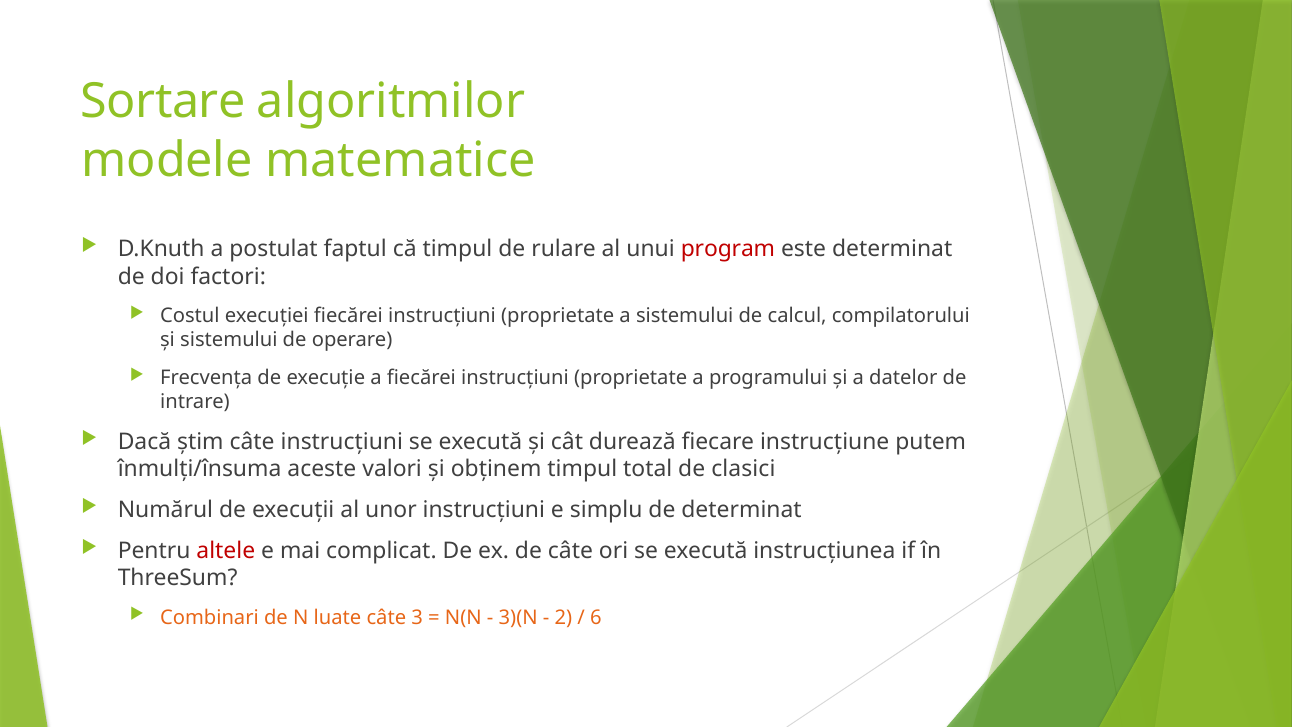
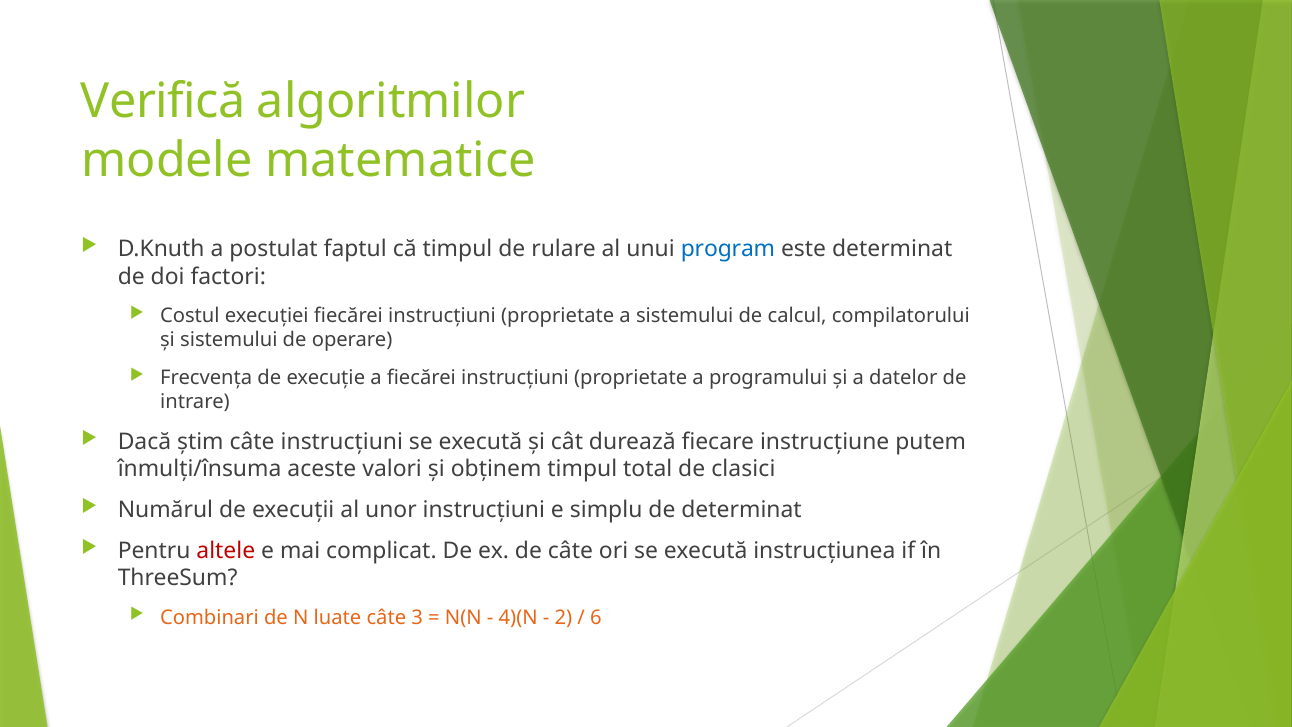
Sortare: Sortare -> Verifică
program colour: red -> blue
3)(N: 3)(N -> 4)(N
